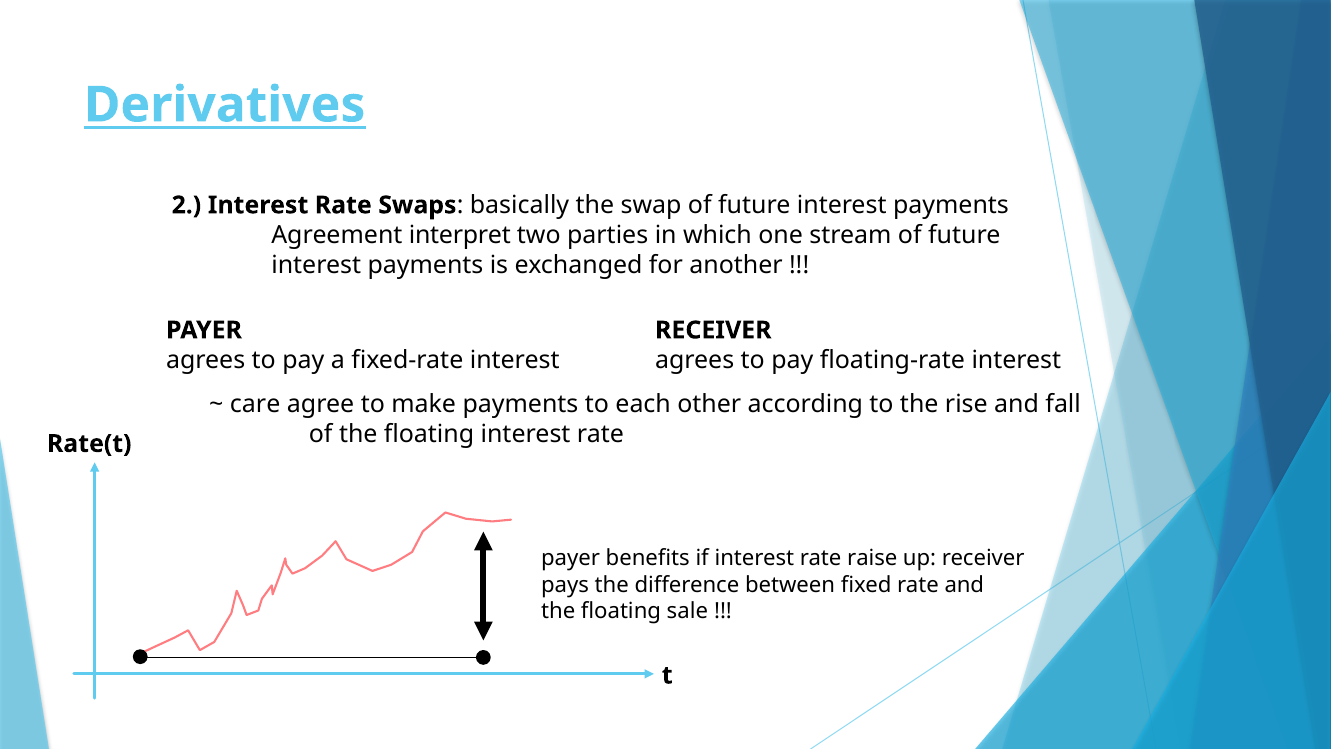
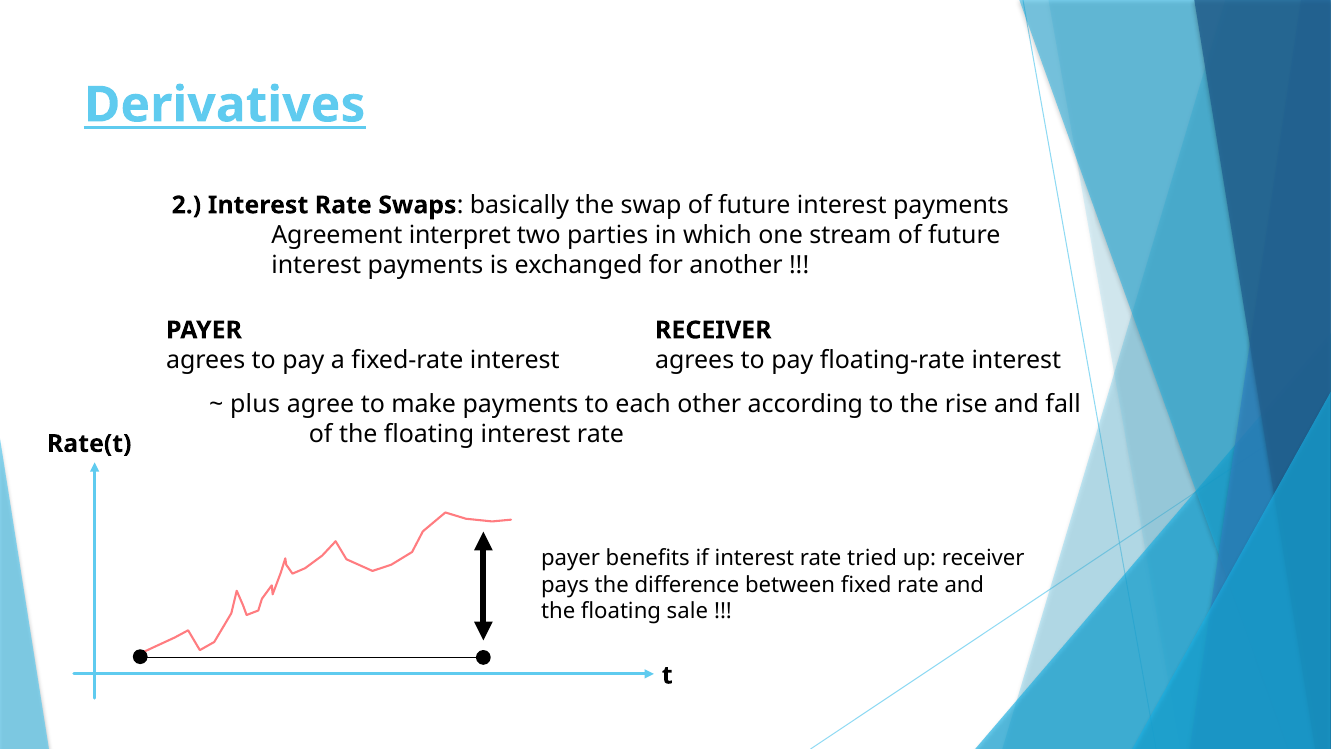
care: care -> plus
raise: raise -> tried
